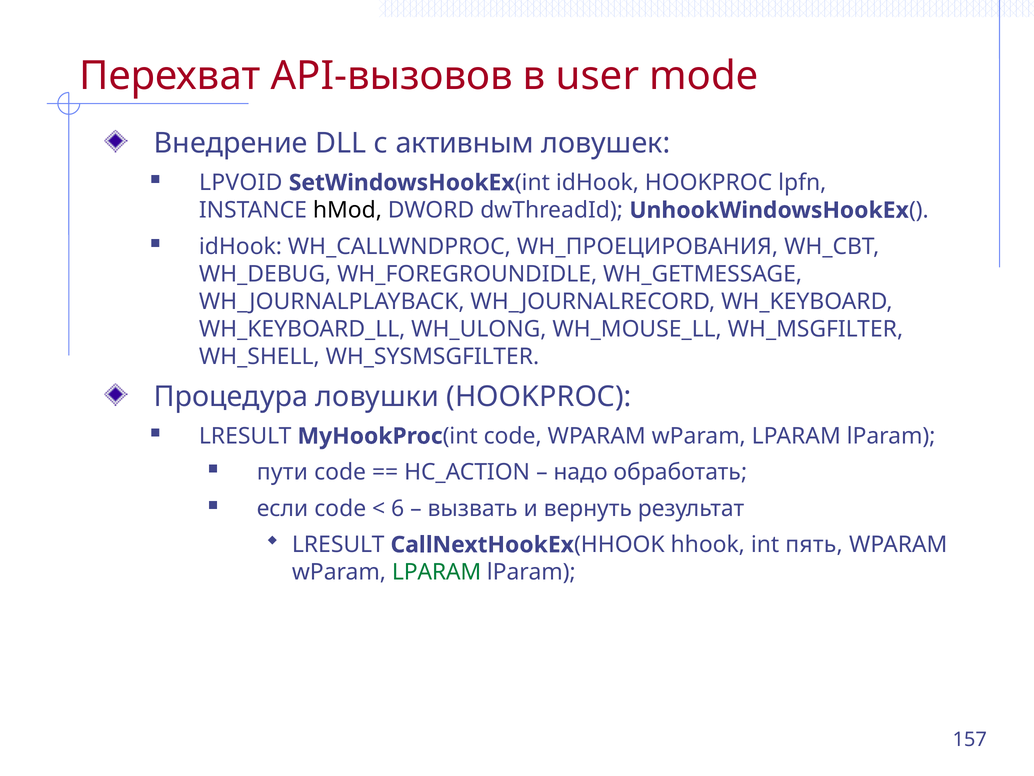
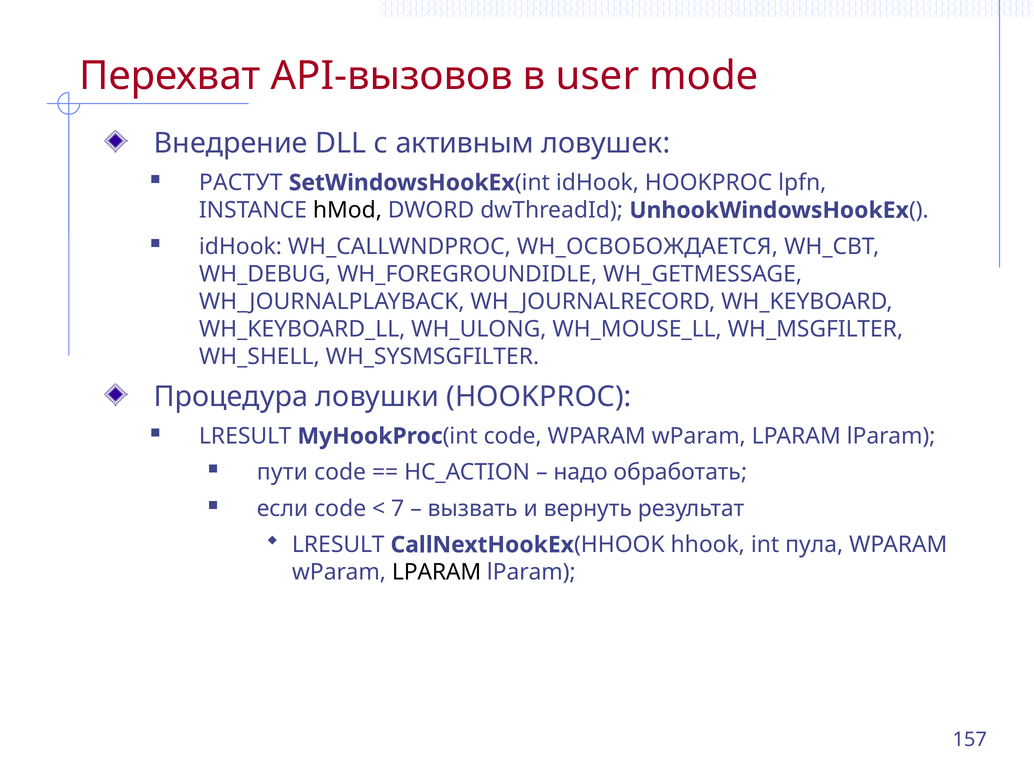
LPVOID: LPVOID -> РАСТУТ
WH_ПРОЕЦИРОВАНИЯ: WH_ПРОЕЦИРОВАНИЯ -> WH_ОСВОБОЖДАЕТСЯ
6: 6 -> 7
пять: пять -> пула
LPARAM at (437, 572) colour: green -> black
